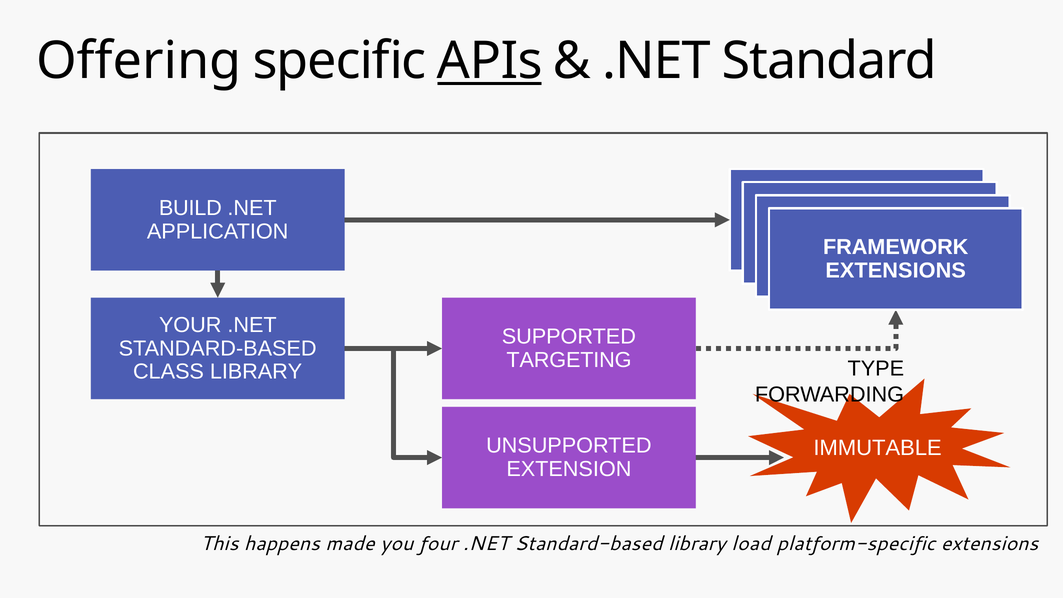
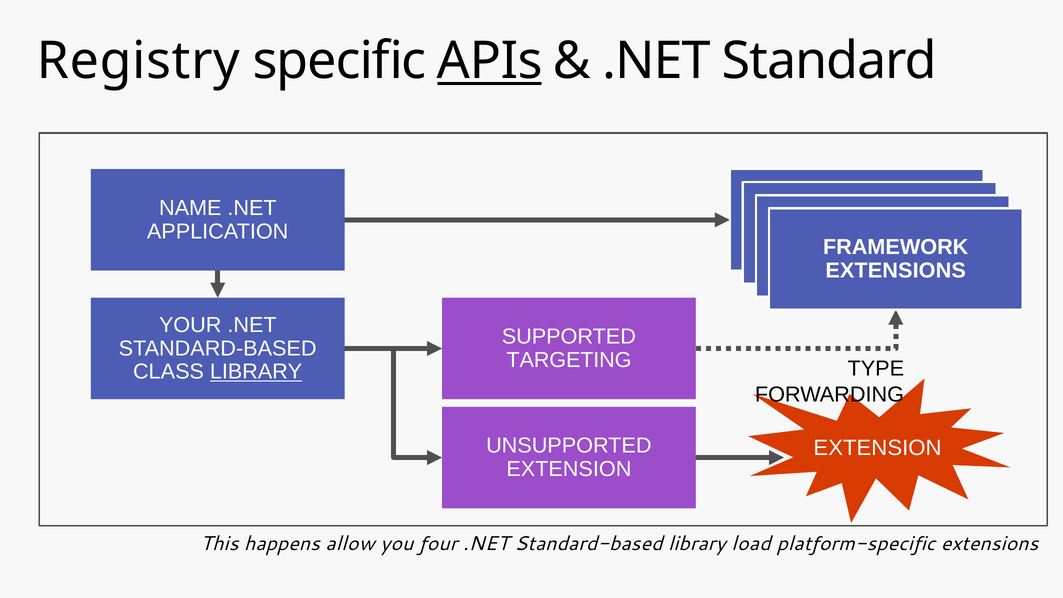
Offering: Offering -> Registry
BUILD: BUILD -> NAME
LIBRARY at (256, 372) underline: none -> present
IMMUTABLE at (878, 448): IMMUTABLE -> EXTENSION
made: made -> allow
